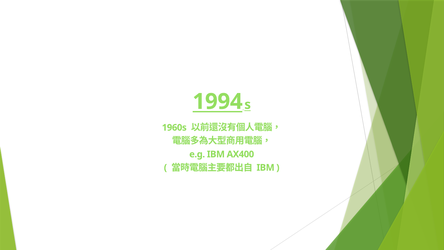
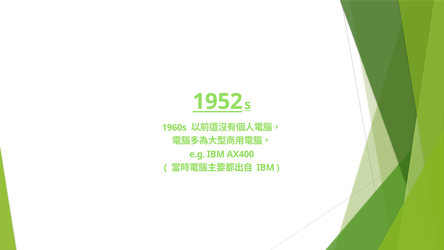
1994: 1994 -> 1952
